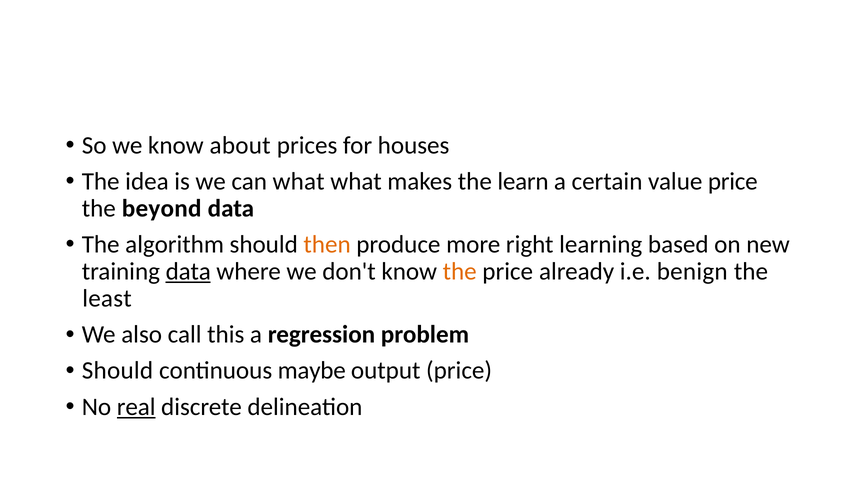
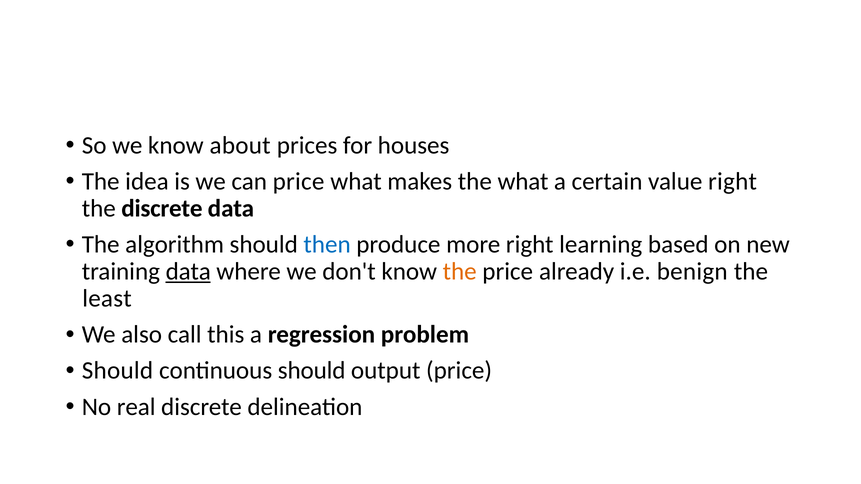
can what: what -> price
the learn: learn -> what
value price: price -> right
the beyond: beyond -> discrete
then colour: orange -> blue
continuous maybe: maybe -> should
real underline: present -> none
